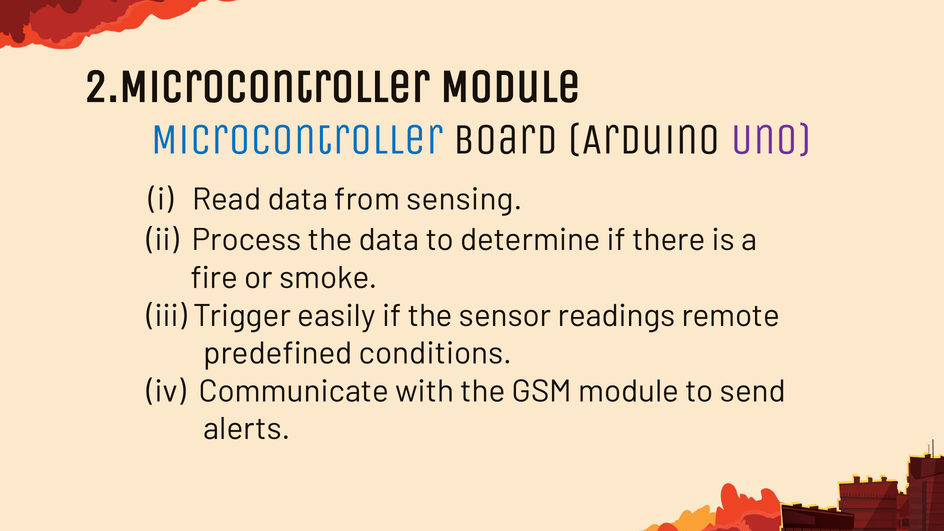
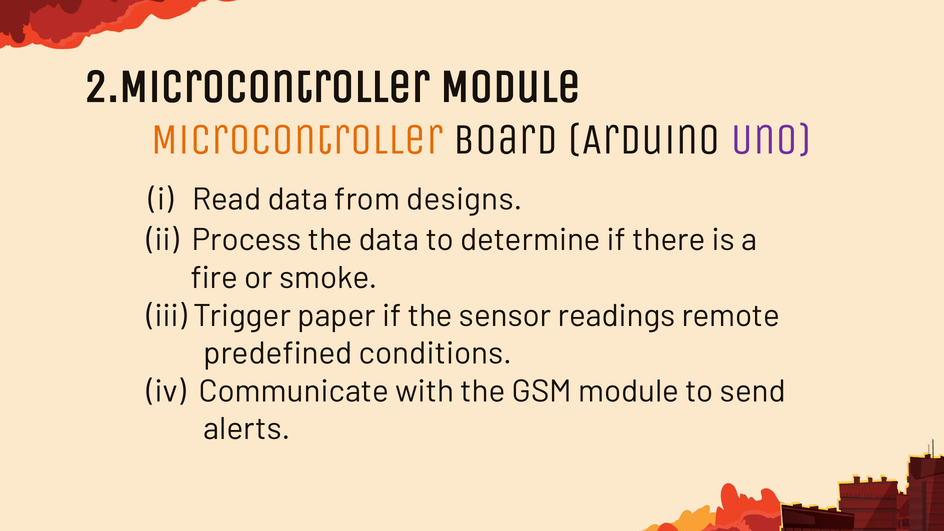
Microcontroller colour: blue -> orange
sensing: sensing -> designs
easily: easily -> paper
